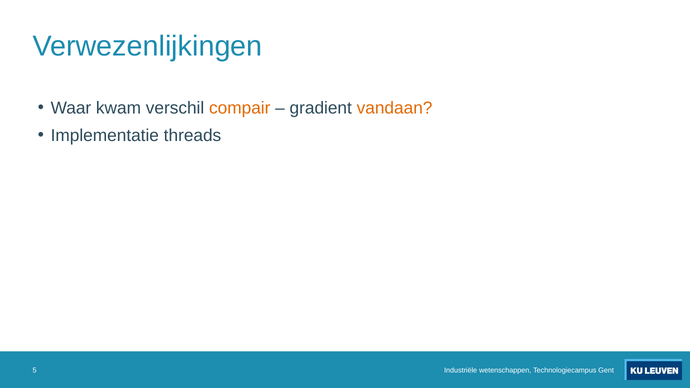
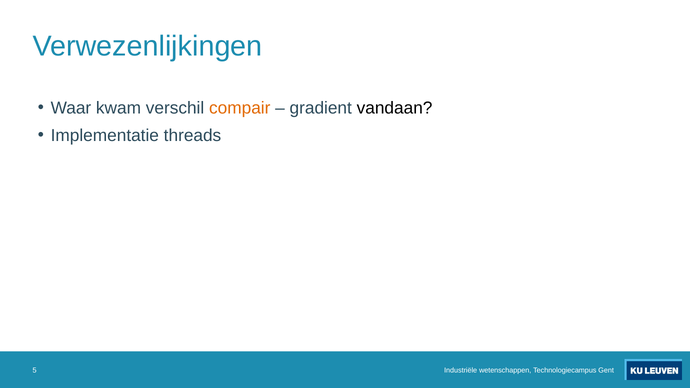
vandaan colour: orange -> black
